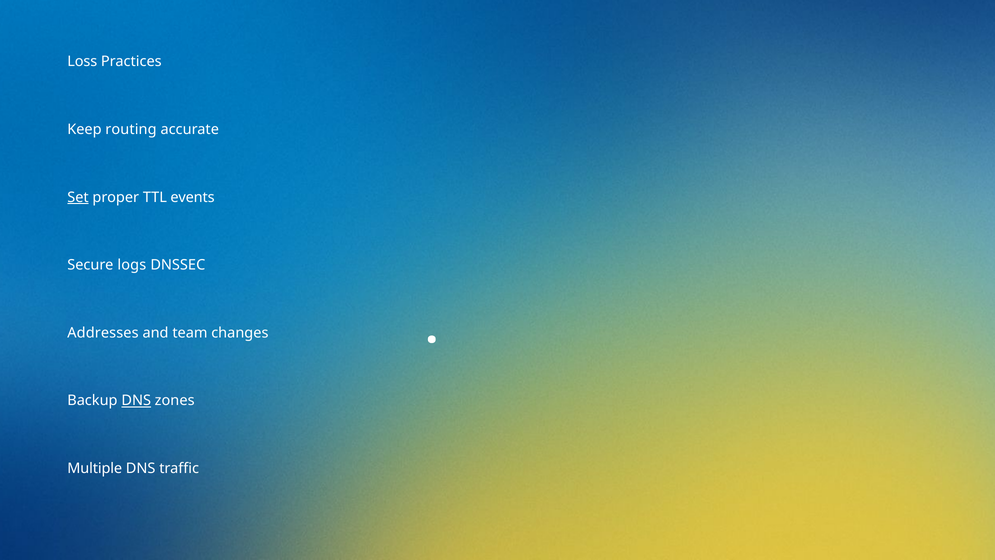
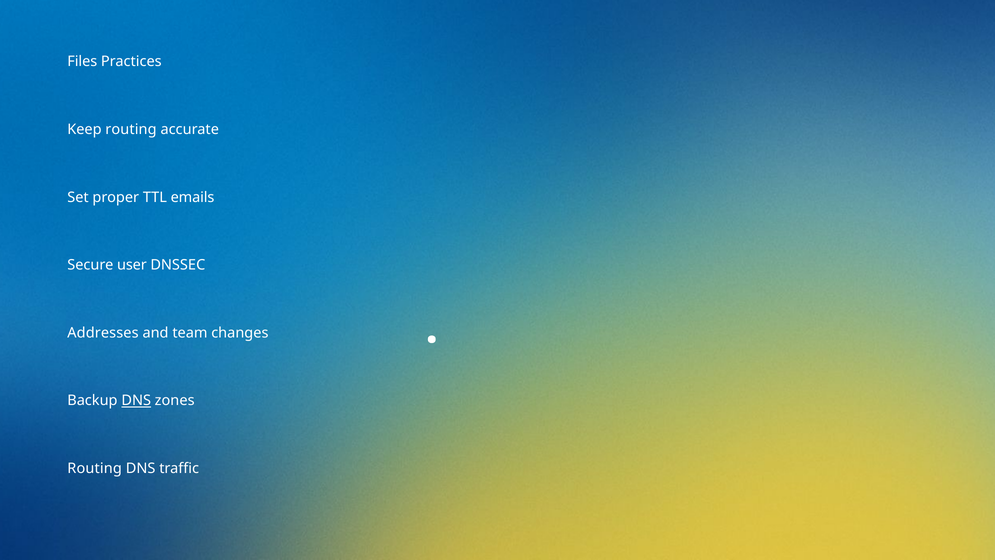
Loss: Loss -> Files
Set underline: present -> none
events: events -> emails
logs: logs -> user
Multiple at (95, 468): Multiple -> Routing
